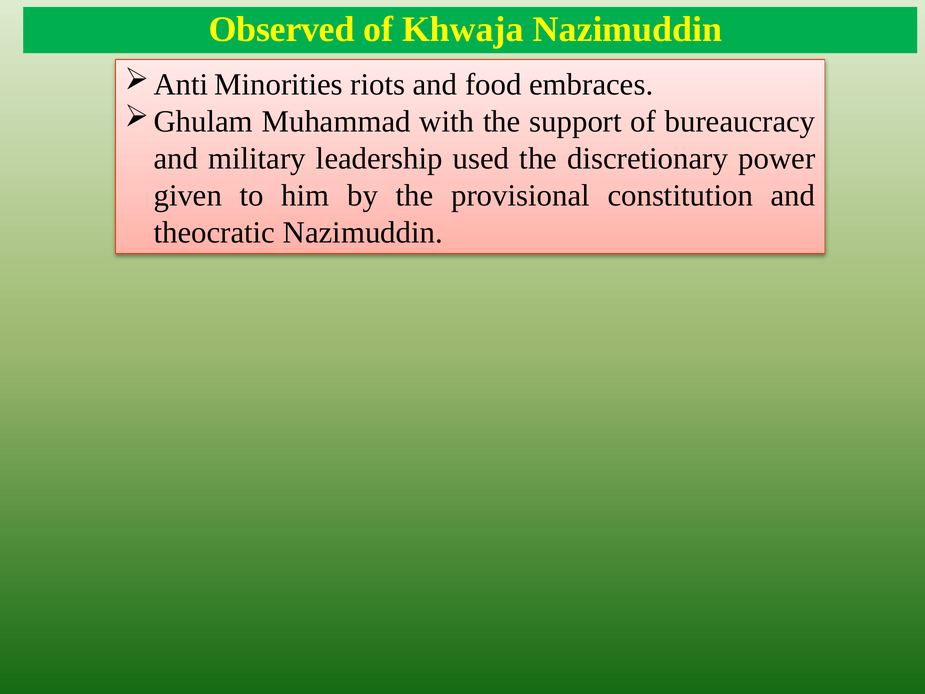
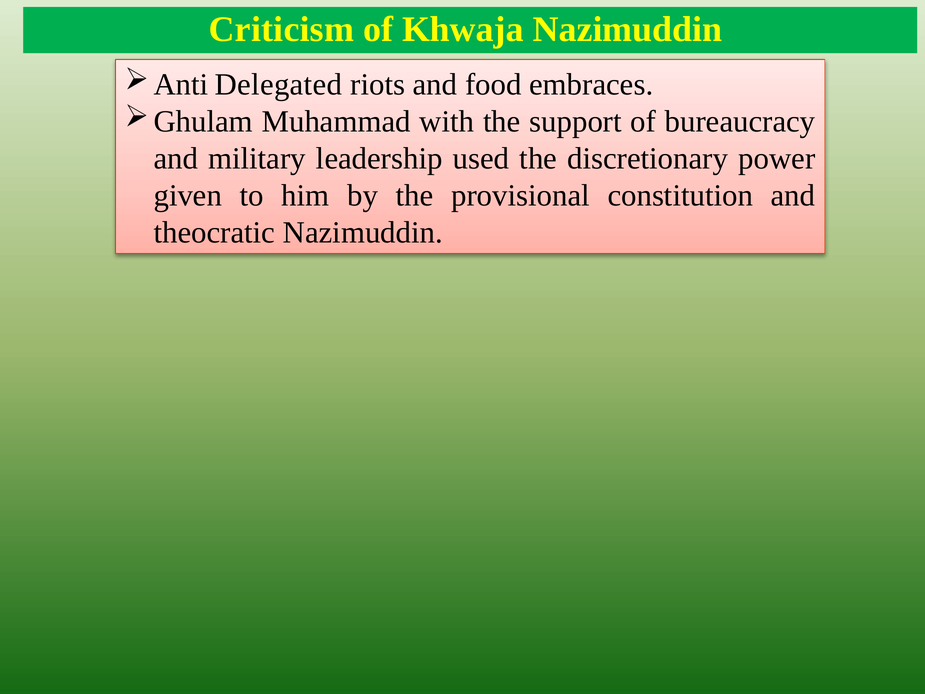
Observed: Observed -> Criticism
Minorities: Minorities -> Delegated
